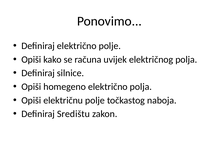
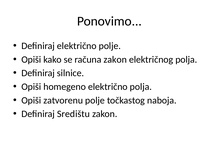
računa uvijek: uvijek -> zakon
električnu: električnu -> zatvorenu
